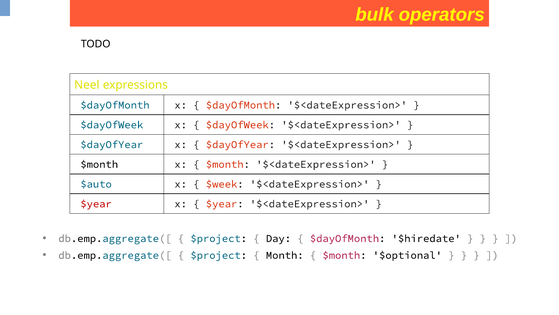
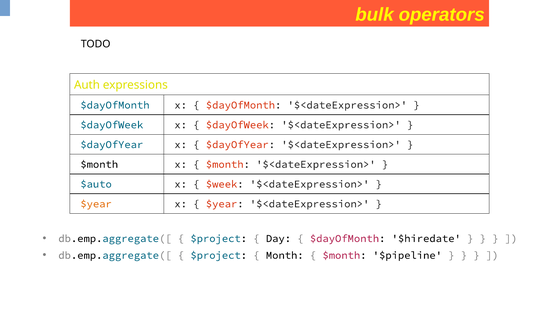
Neel: Neel -> Auth
$year at (96, 203) colour: red -> orange
$optional: $optional -> $pipeline
